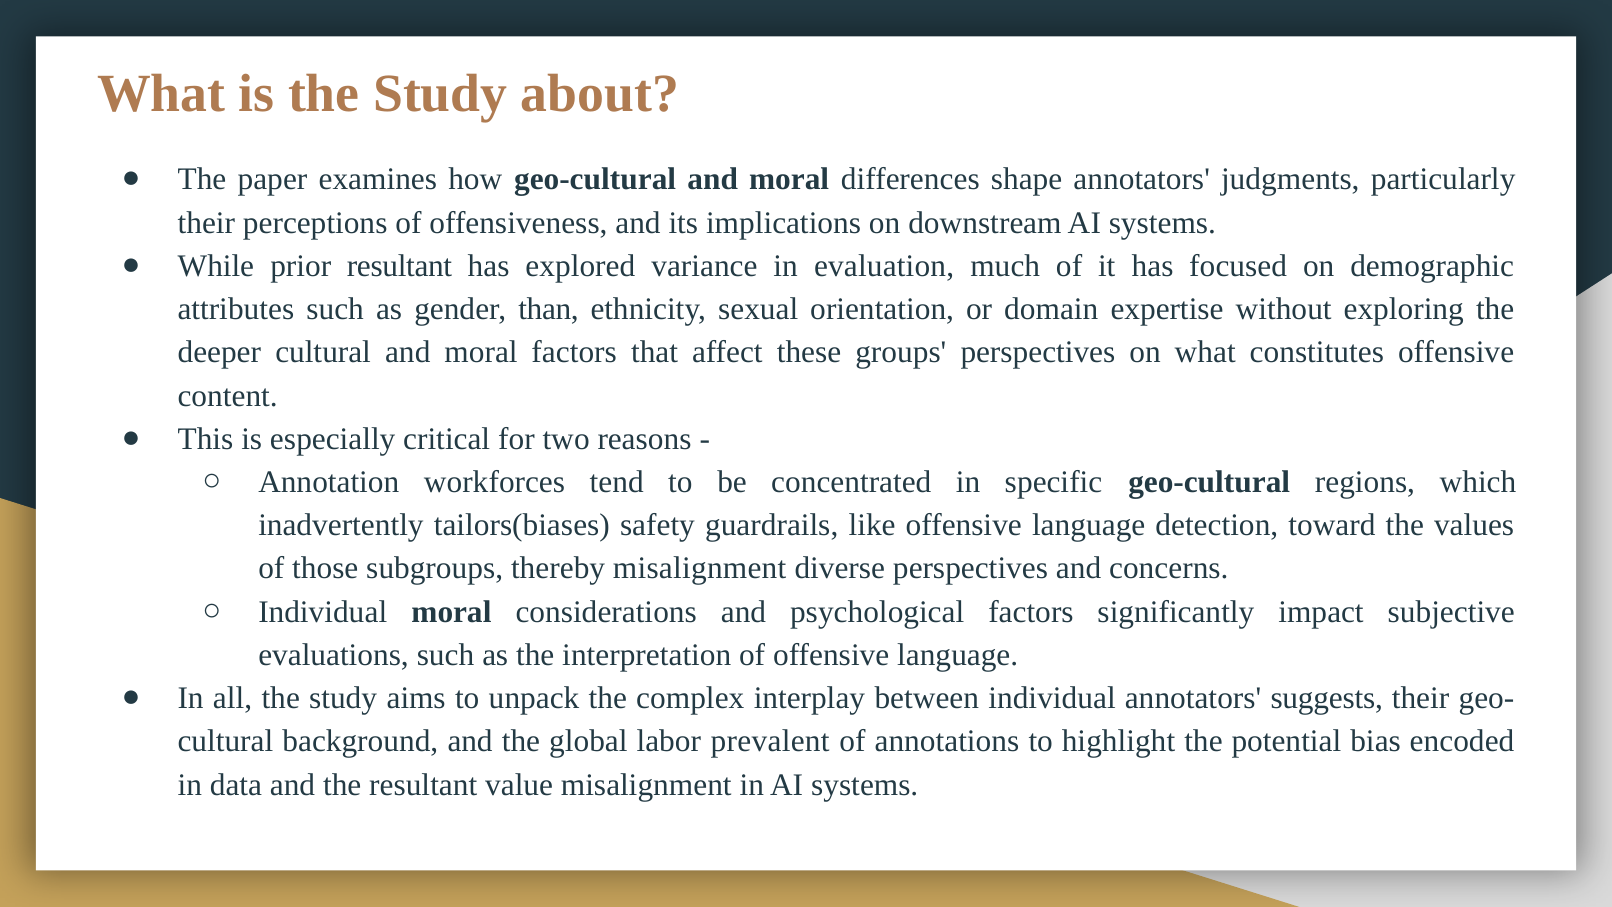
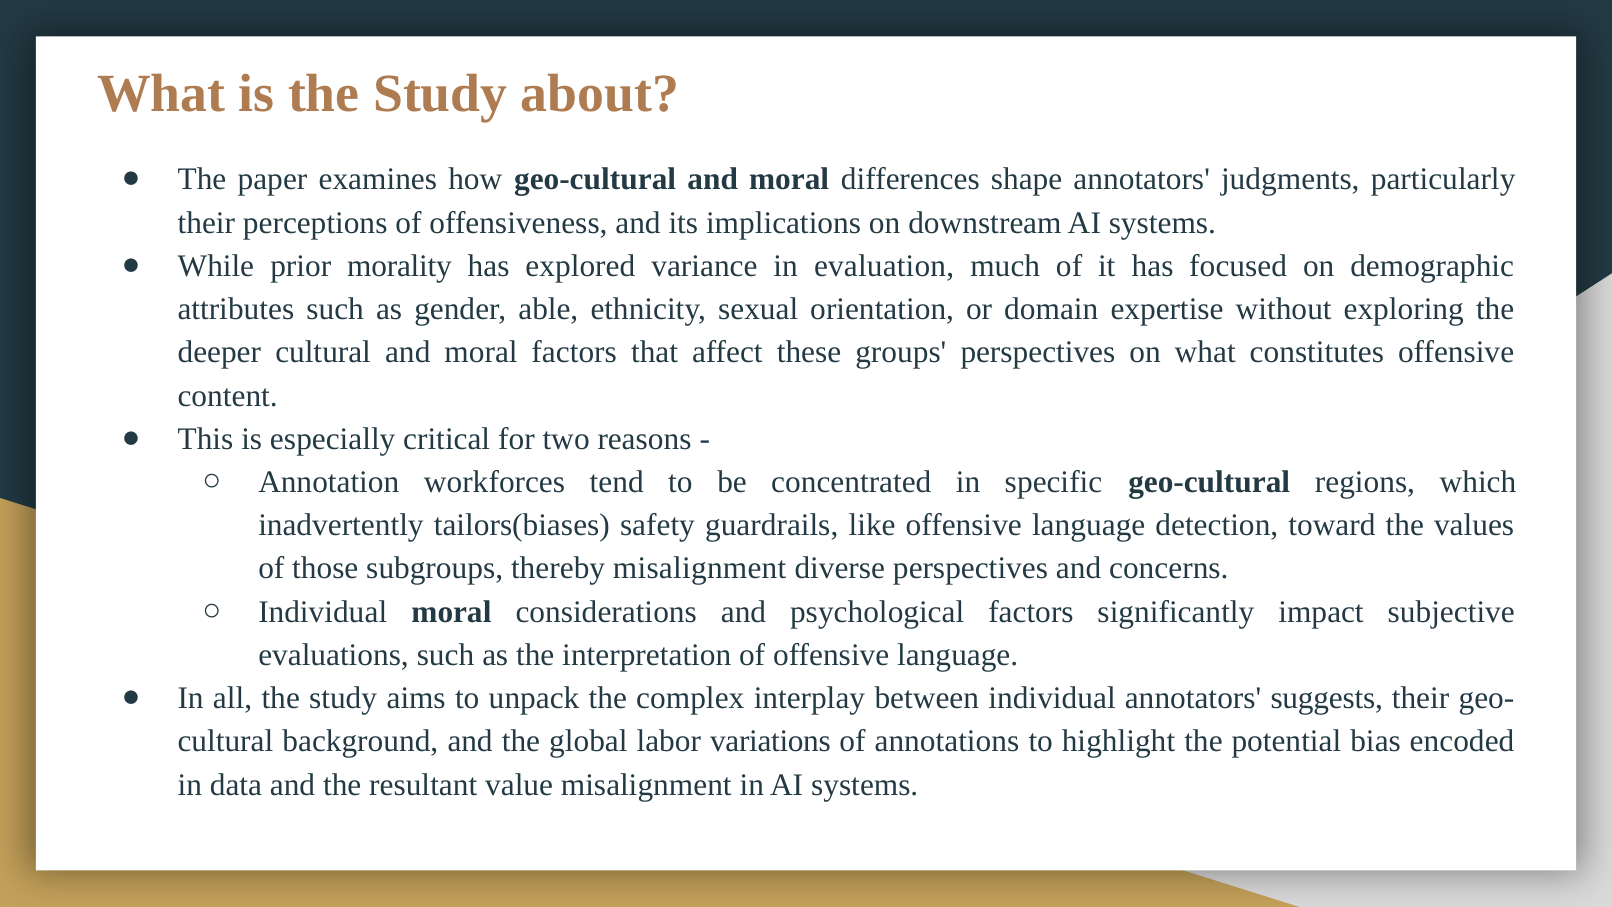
prior resultant: resultant -> morality
than: than -> able
prevalent: prevalent -> variations
